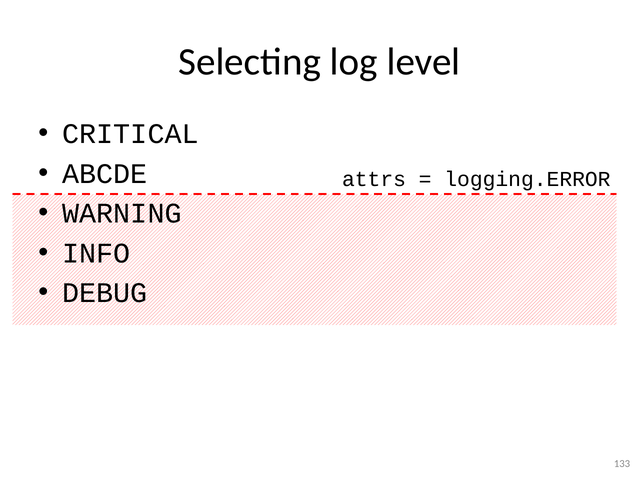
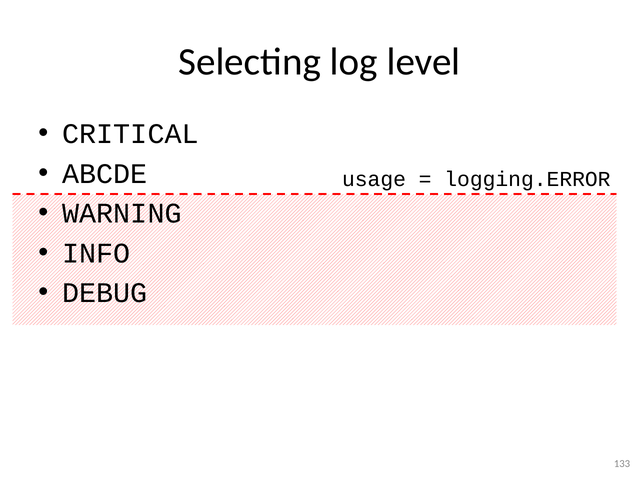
attrs: attrs -> usage
